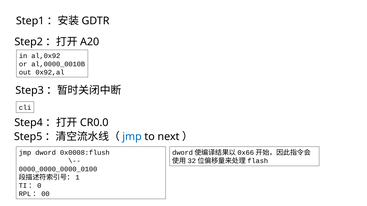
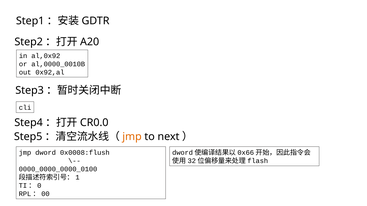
jmp at (132, 137) colour: blue -> orange
